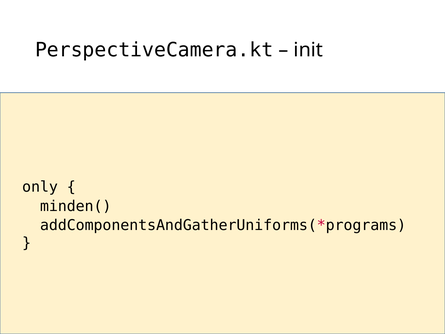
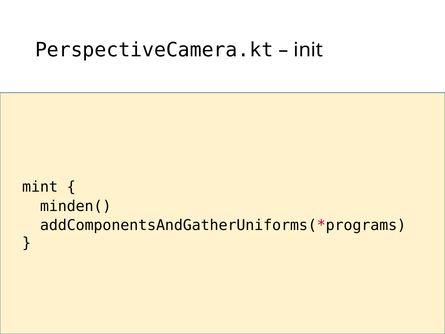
only: only -> mint
